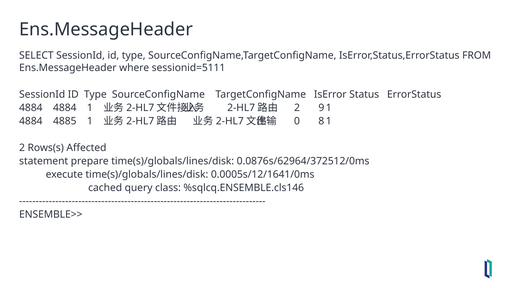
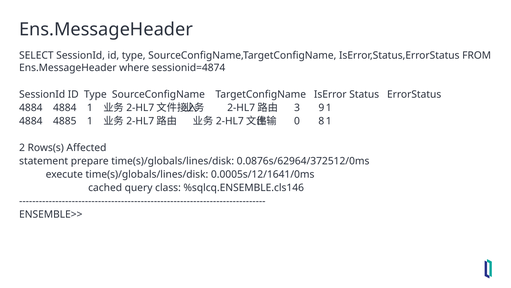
sessionid=5111: sessionid=5111 -> sessionid=4874
2 at (297, 108): 2 -> 3
